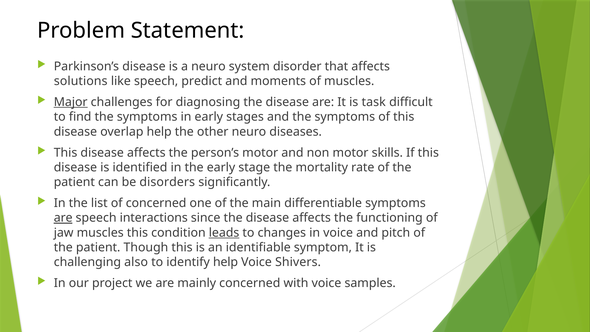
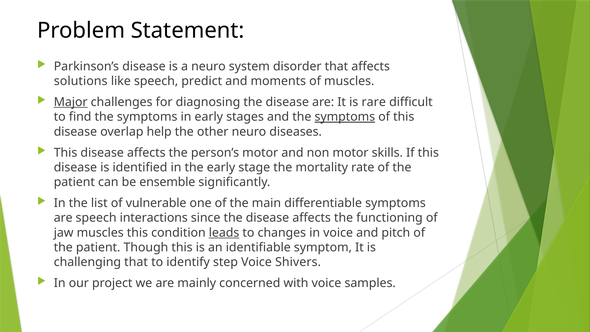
task: task -> rare
symptoms at (345, 117) underline: none -> present
disorders: disorders -> ensemble
of concerned: concerned -> vulnerable
are at (63, 218) underline: present -> none
challenging also: also -> that
identify help: help -> step
